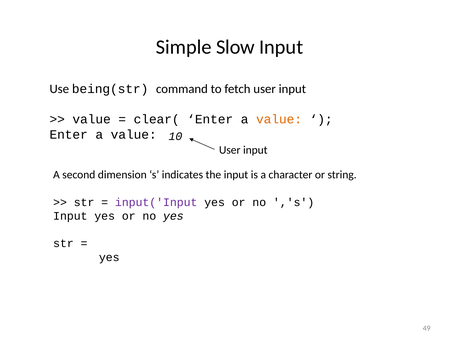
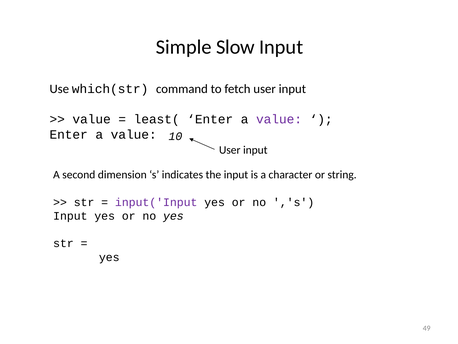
being(str: being(str -> which(str
clear(: clear( -> least(
value at (279, 119) colour: orange -> purple
